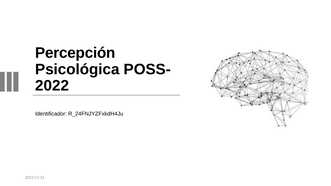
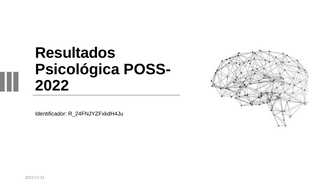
Percepción: Percepción -> Resultados
